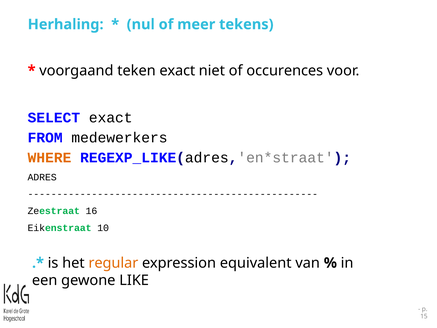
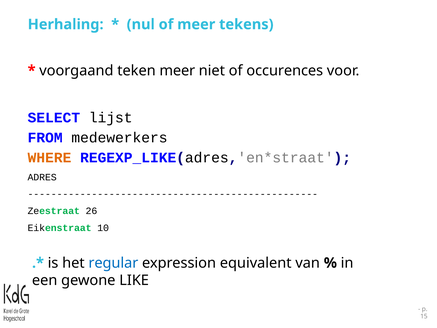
teken exact: exact -> meer
SELECT exact: exact -> lijst
16: 16 -> 26
regular colour: orange -> blue
